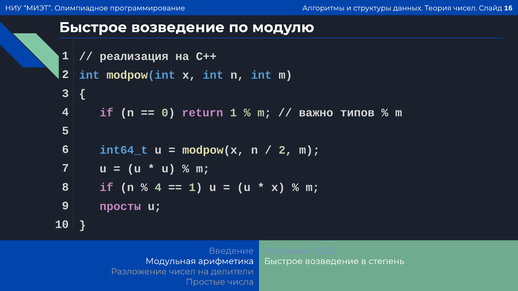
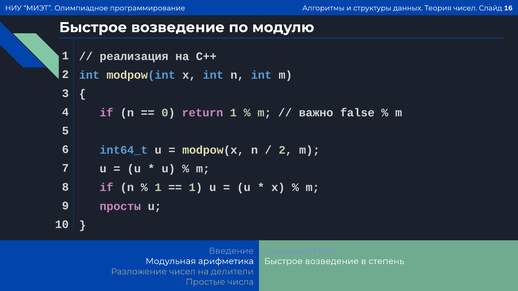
типов: типов -> false
4 at (158, 188): 4 -> 1
